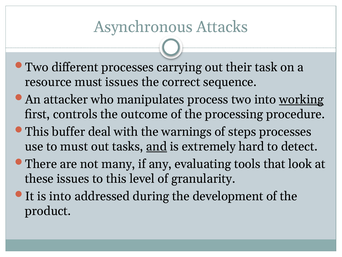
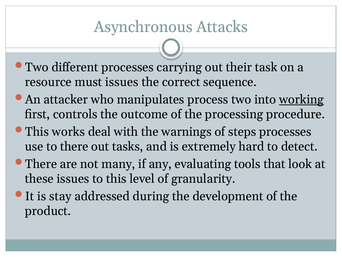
buffer: buffer -> works
to must: must -> there
and underline: present -> none
is into: into -> stay
